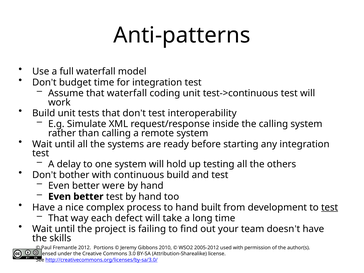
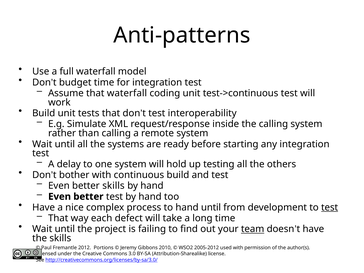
better were: were -> skills
hand built: built -> until
team underline: none -> present
